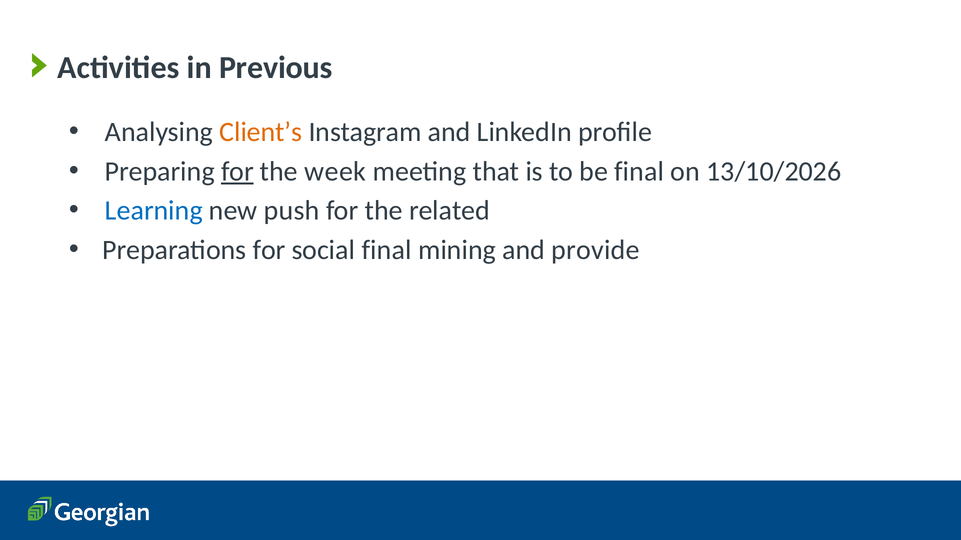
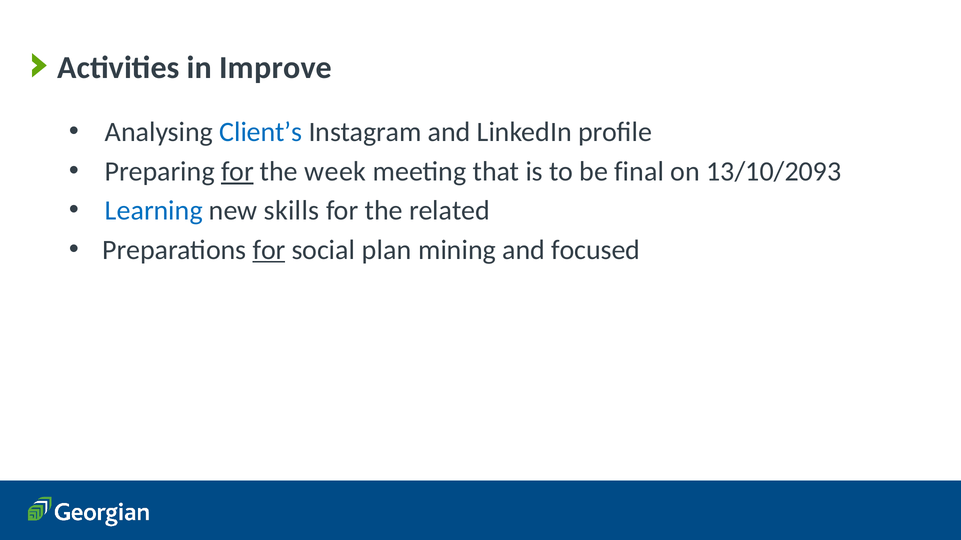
Previous: Previous -> Improve
Client’s colour: orange -> blue
13/10/2026: 13/10/2026 -> 13/10/2093
push: push -> skills
for at (269, 250) underline: none -> present
social final: final -> plan
provide: provide -> focused
